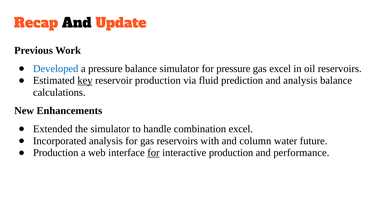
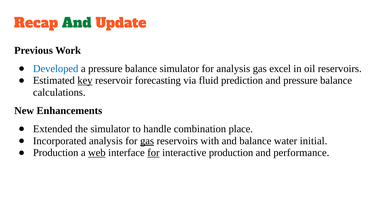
And at (77, 23) colour: black -> green
for pressure: pressure -> analysis
reservoir production: production -> forecasting
and analysis: analysis -> pressure
combination excel: excel -> place
gas at (147, 140) underline: none -> present
and column: column -> balance
future: future -> initial
web underline: none -> present
